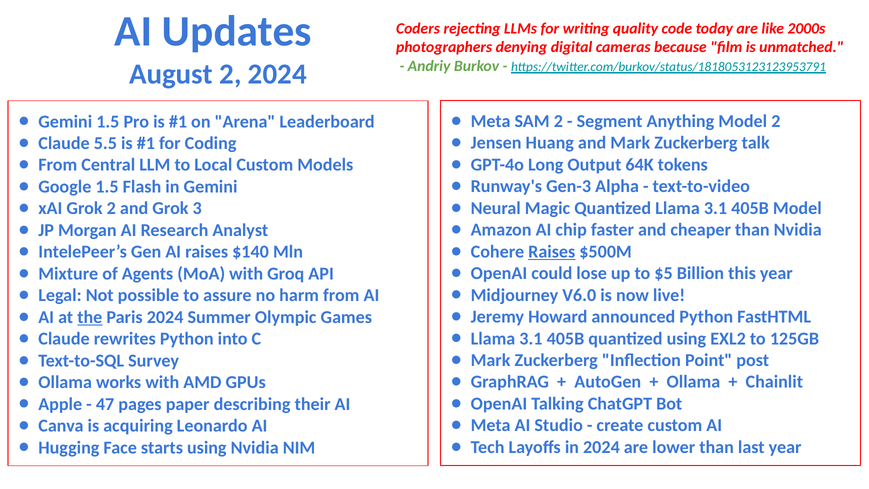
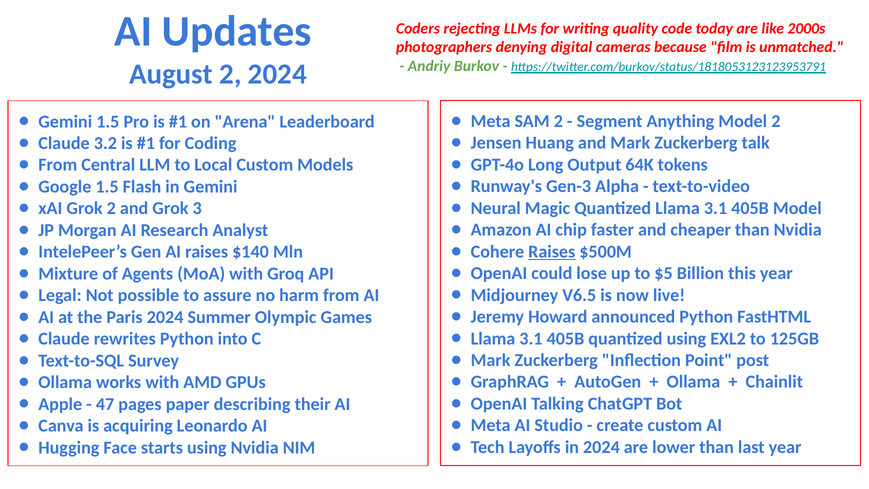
5.5: 5.5 -> 3.2
V6.0: V6.0 -> V6.5
the underline: present -> none
